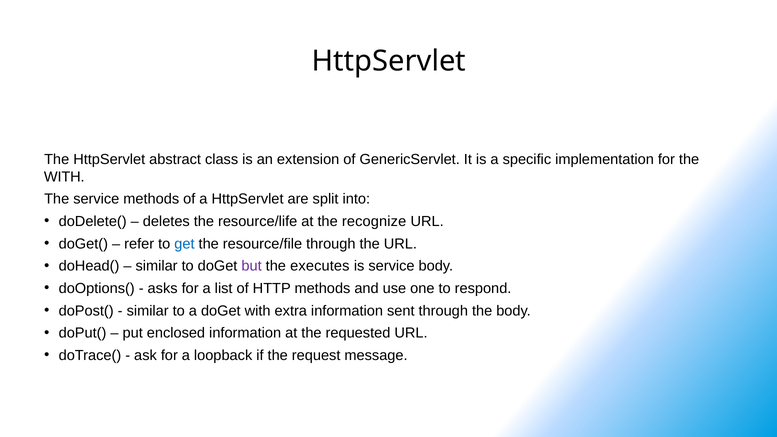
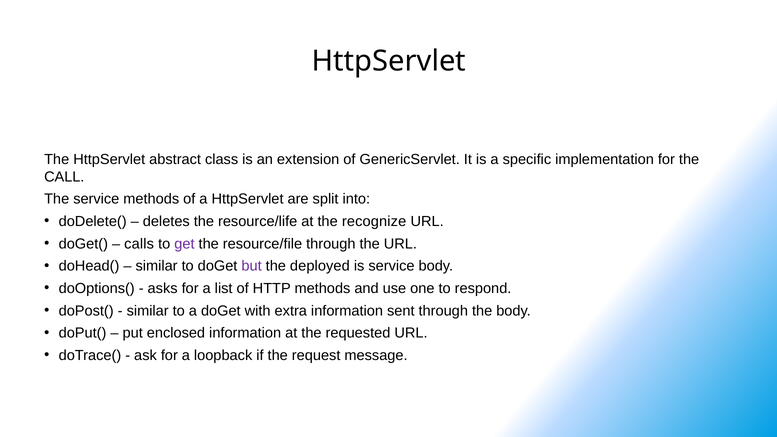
WITH at (64, 177): WITH -> CALL
refer: refer -> calls
get colour: blue -> purple
executes: executes -> deployed
